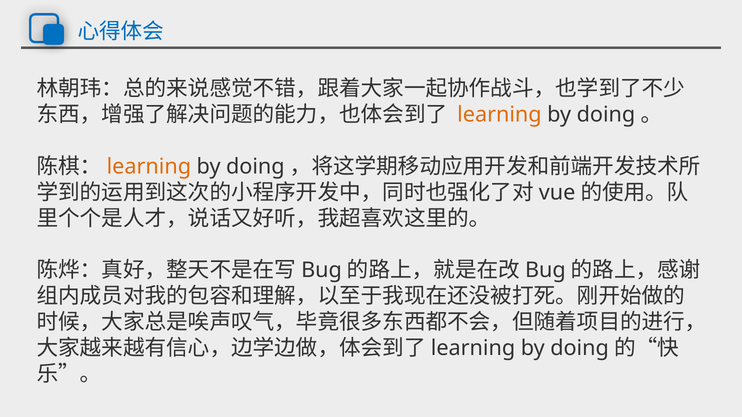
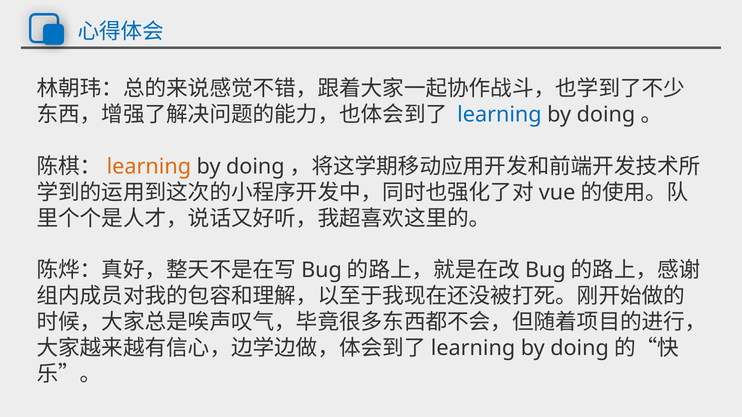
learning at (499, 115) colour: orange -> blue
